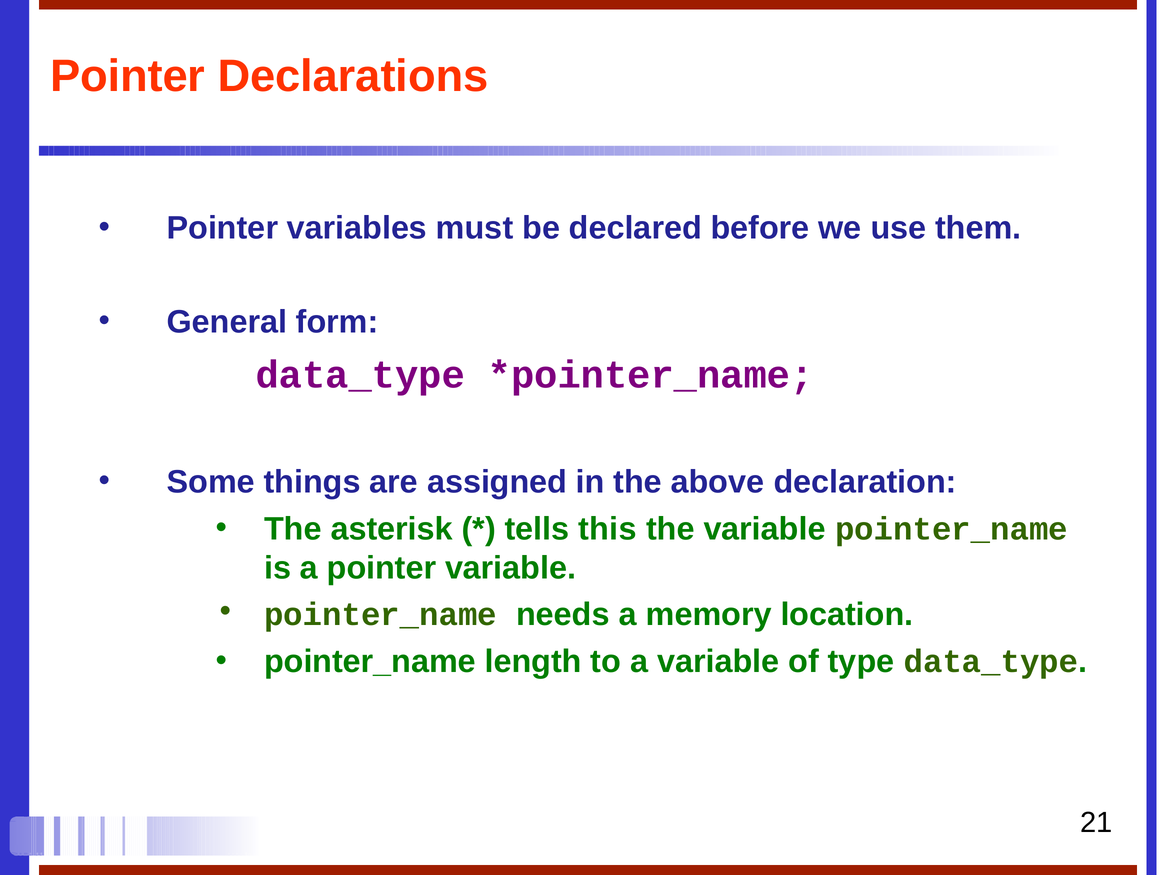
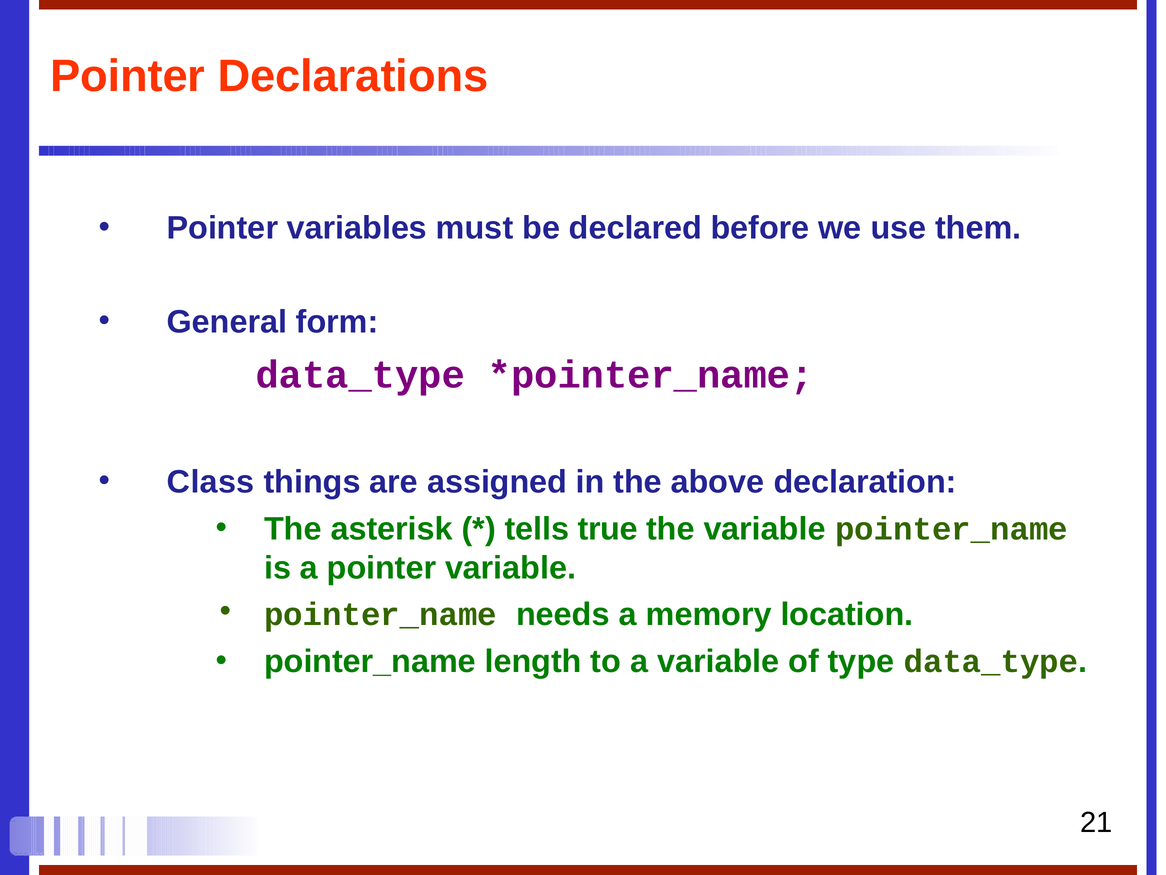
Some: Some -> Class
this: this -> true
